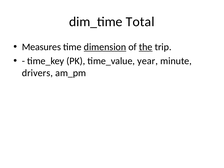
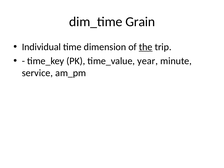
Total: Total -> Grain
Measures: Measures -> Individual
dimension underline: present -> none
drivers: drivers -> service
